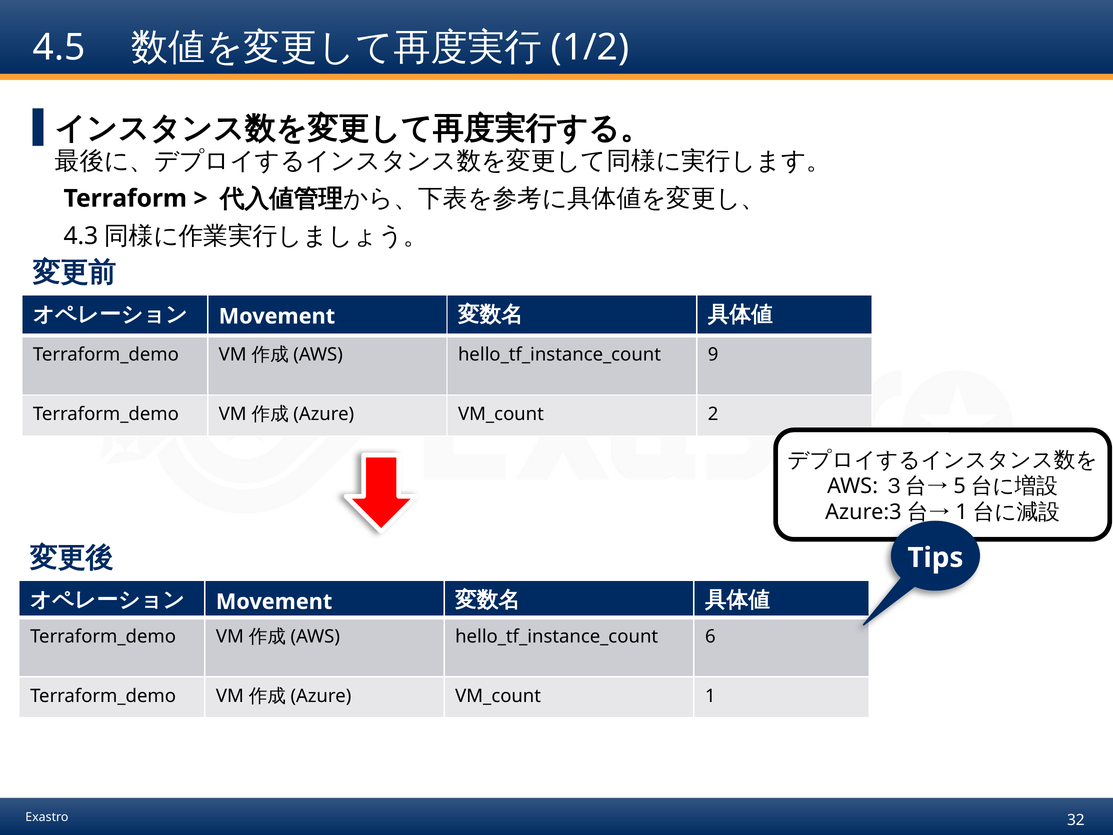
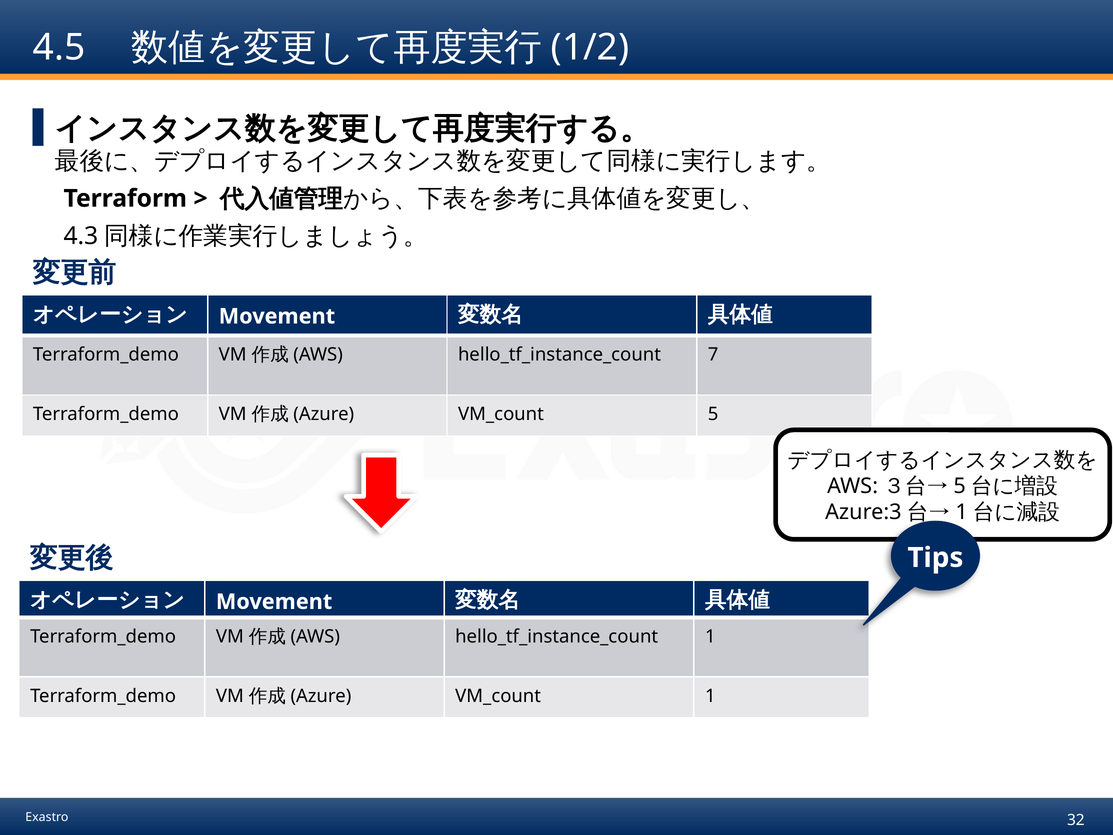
9: 9 -> 7
2: 2 -> 5
6 at (710, 636): 6 -> 1
